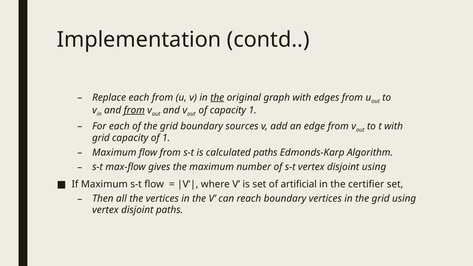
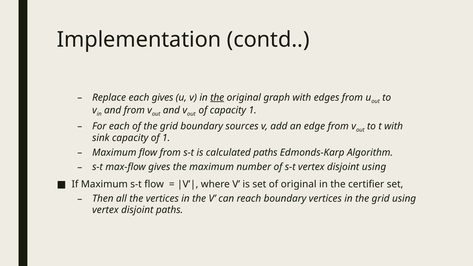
each from: from -> gives
from at (134, 110) underline: present -> none
grid at (101, 138): grid -> sink
of artificial: artificial -> original
